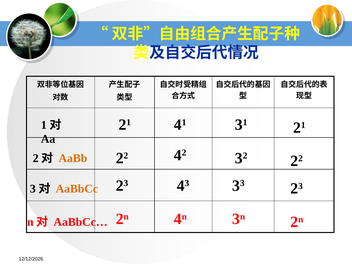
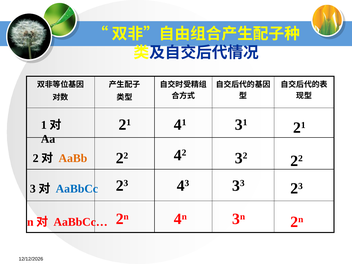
AaBbCc colour: orange -> blue
